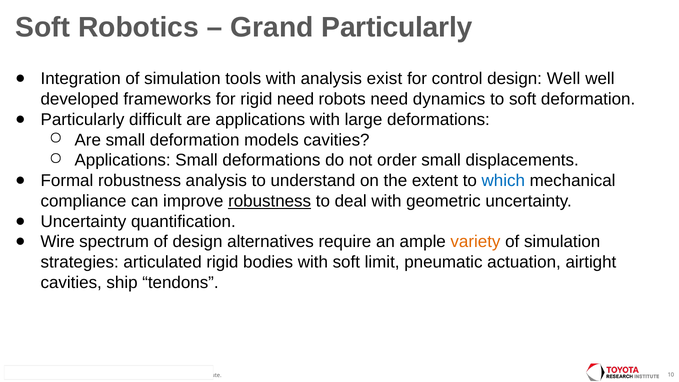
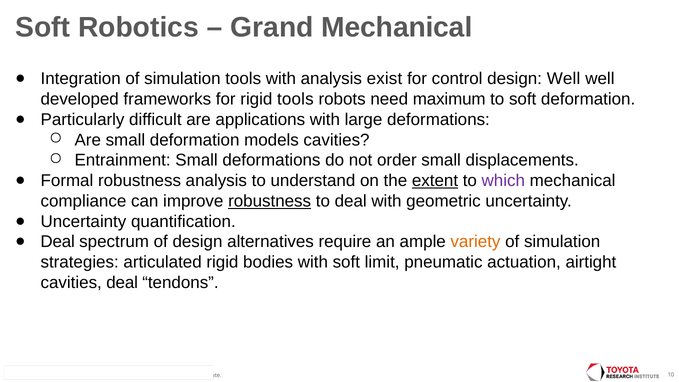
Grand Particularly: Particularly -> Mechanical
rigid need: need -> tools
dynamics: dynamics -> maximum
Applications at (123, 160): Applications -> Entrainment
extent underline: none -> present
which colour: blue -> purple
Wire at (58, 242): Wire -> Deal
cavities ship: ship -> deal
